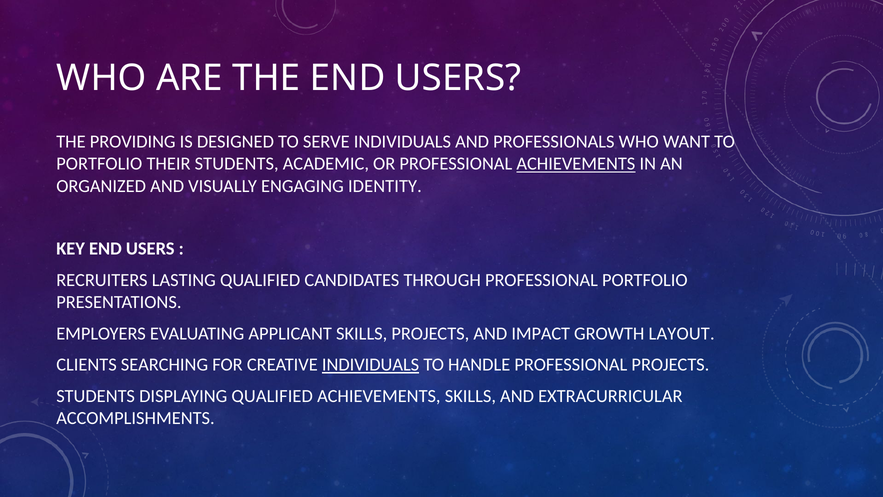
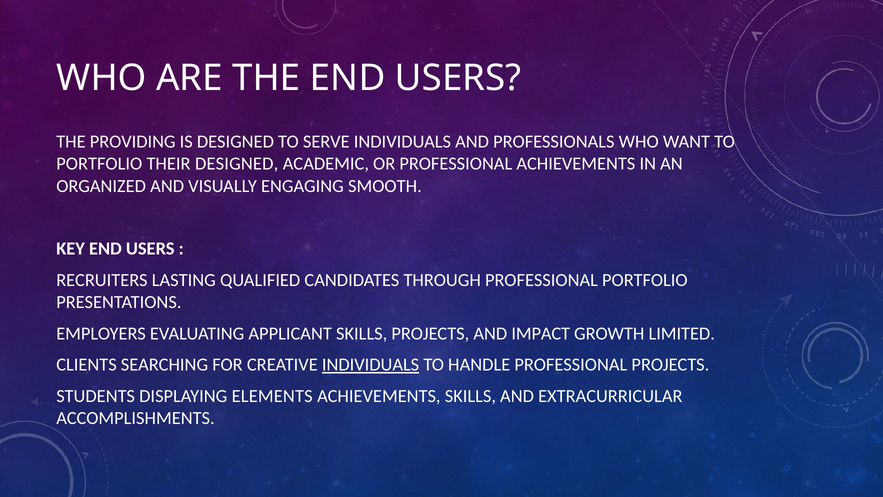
THEIR STUDENTS: STUDENTS -> DESIGNED
ACHIEVEMENTS at (576, 164) underline: present -> none
IDENTITY: IDENTITY -> SMOOTH
LAYOUT: LAYOUT -> LIMITED
DISPLAYING QUALIFIED: QUALIFIED -> ELEMENTS
